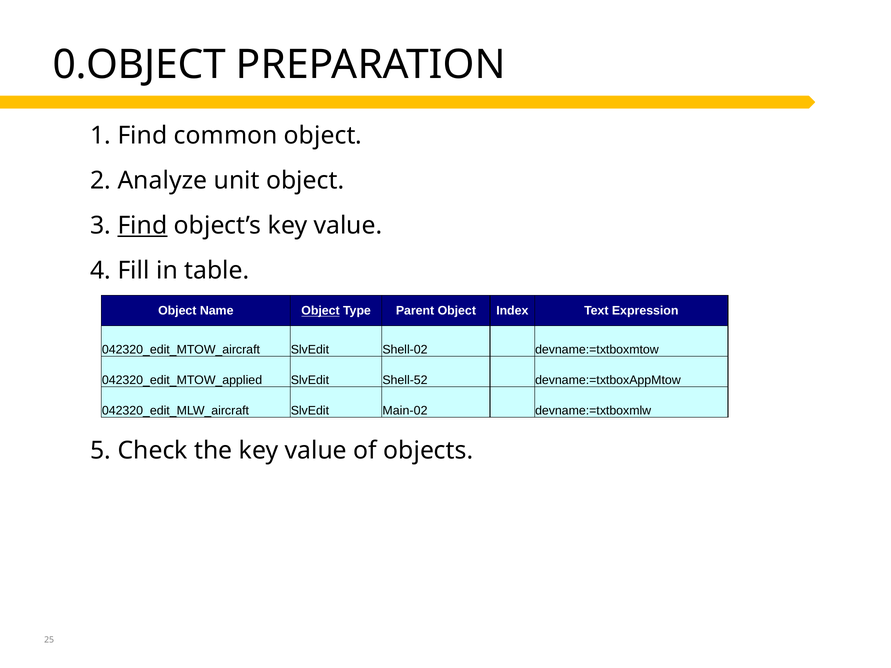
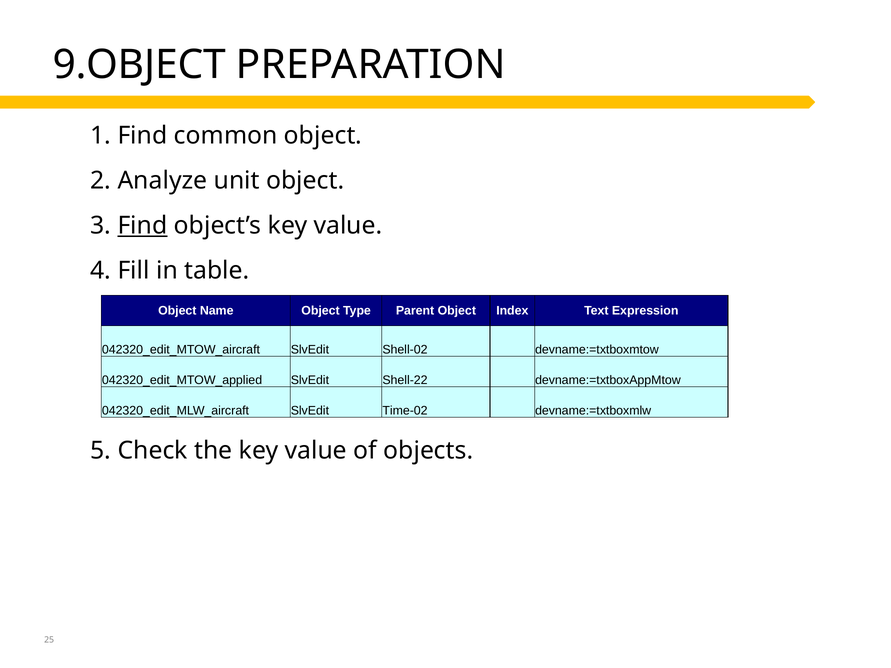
0.OBJECT: 0.OBJECT -> 9.OBJECT
Object at (320, 311) underline: present -> none
Shell-52: Shell-52 -> Shell-22
Main-02: Main-02 -> Time-02
